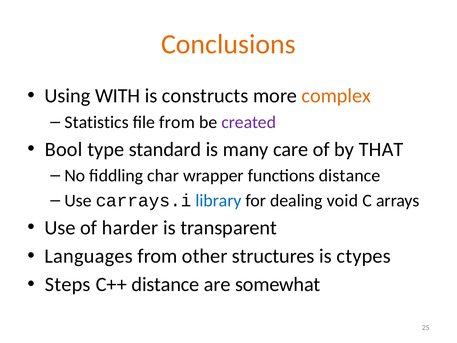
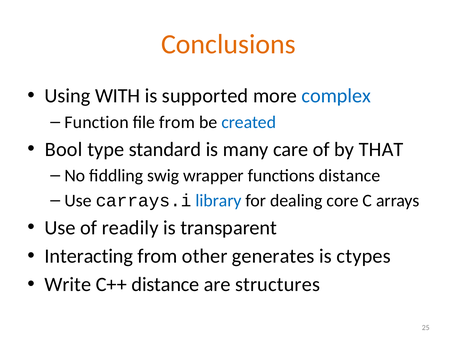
constructs: constructs -> supported
complex colour: orange -> blue
Statistics: Statistics -> Function
created colour: purple -> blue
char: char -> swig
void: void -> core
harder: harder -> readily
Languages: Languages -> Interacting
structures: structures -> generates
Steps: Steps -> Write
somewhat: somewhat -> structures
